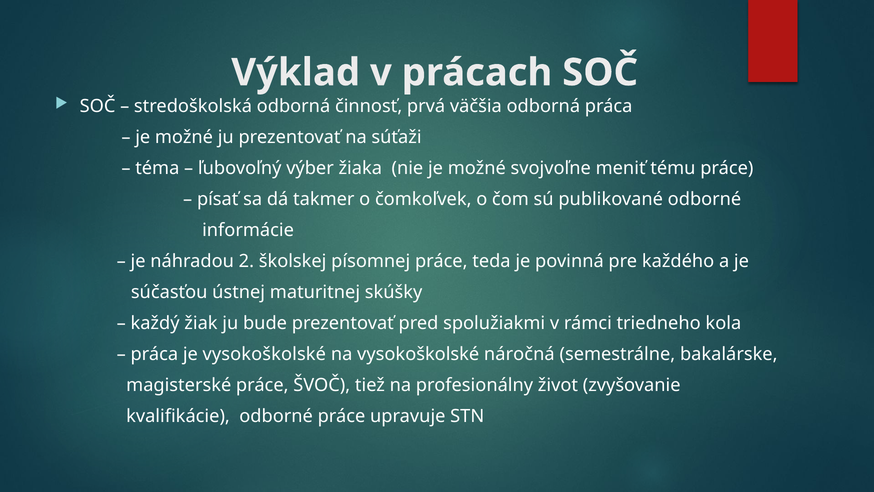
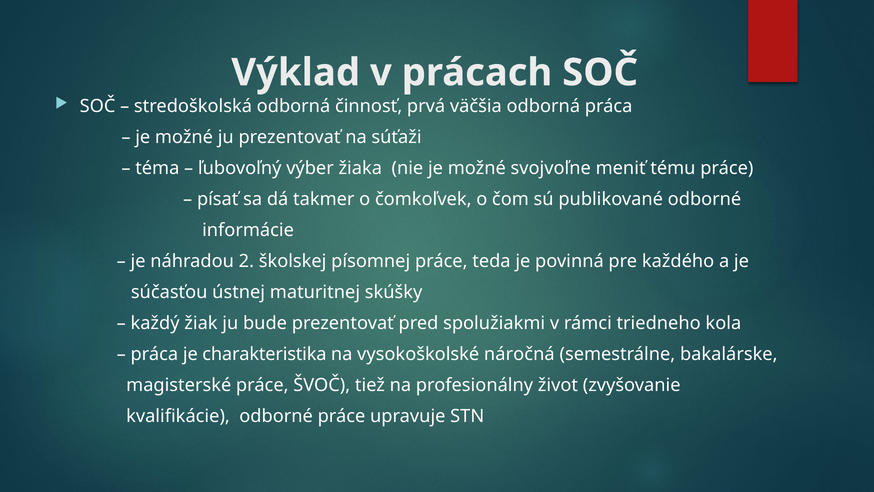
je vysokoškolské: vysokoškolské -> charakteristika
